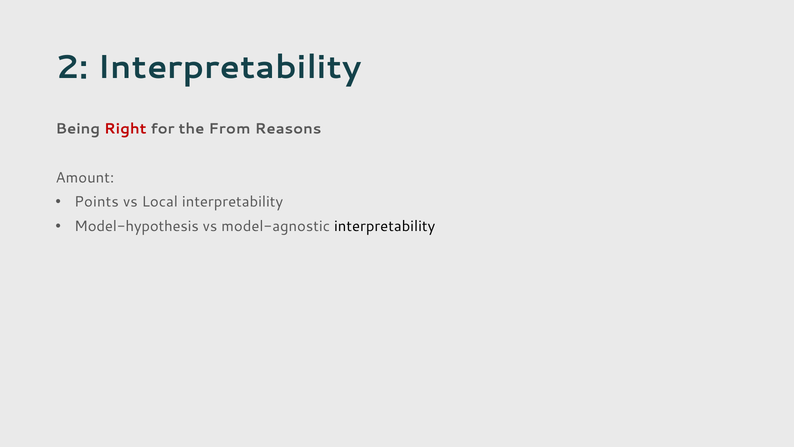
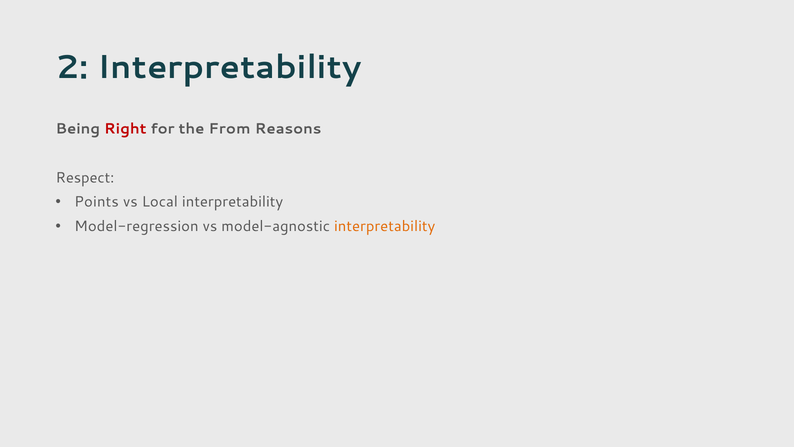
Amount: Amount -> Respect
Model-hypothesis: Model-hypothesis -> Model-regression
interpretability at (385, 226) colour: black -> orange
